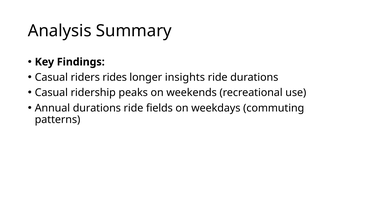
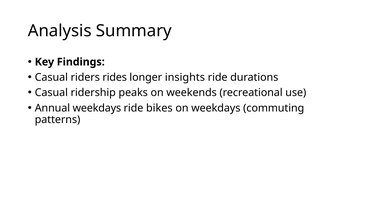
Annual durations: durations -> weekdays
fields: fields -> bikes
